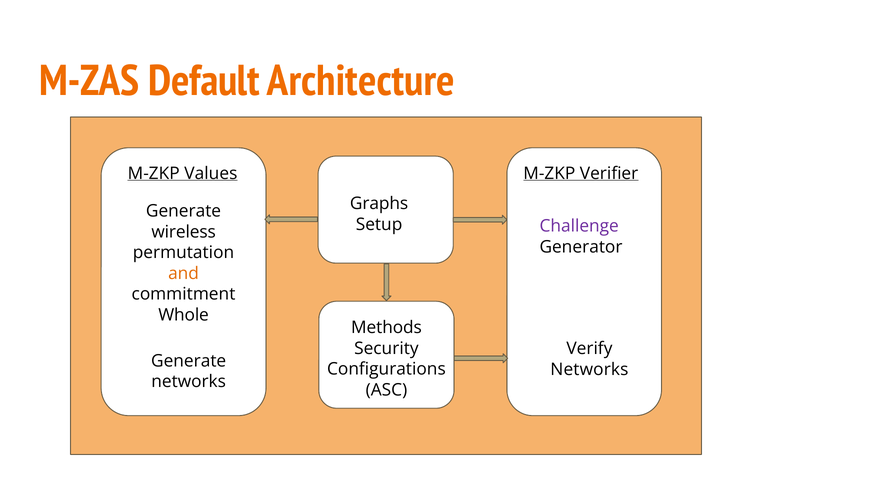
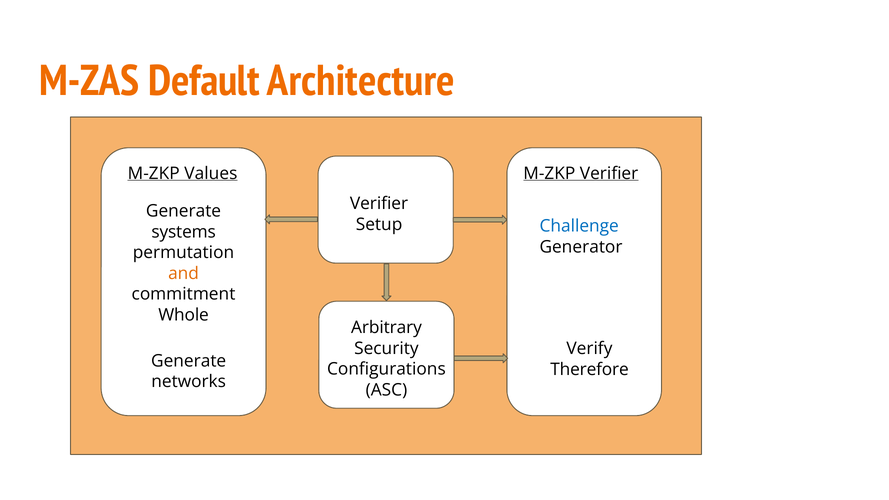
Graphs at (379, 204): Graphs -> Verifier
Challenge colour: purple -> blue
wireless: wireless -> systems
Methods: Methods -> Arbitrary
Networks at (589, 370): Networks -> Therefore
